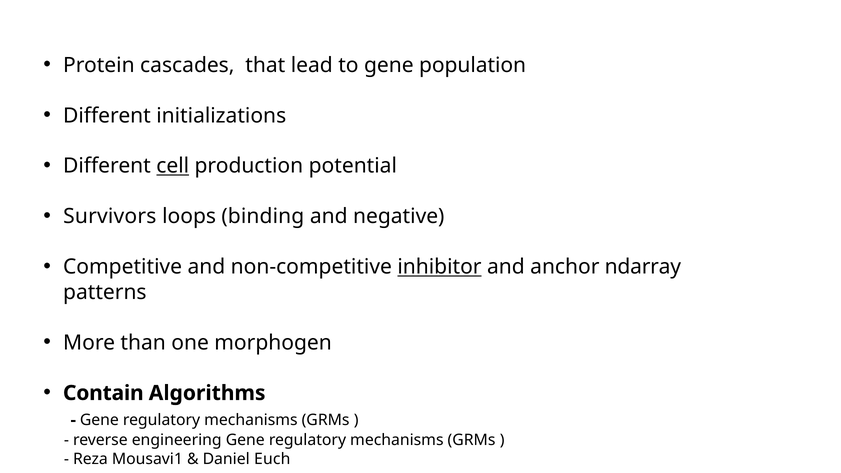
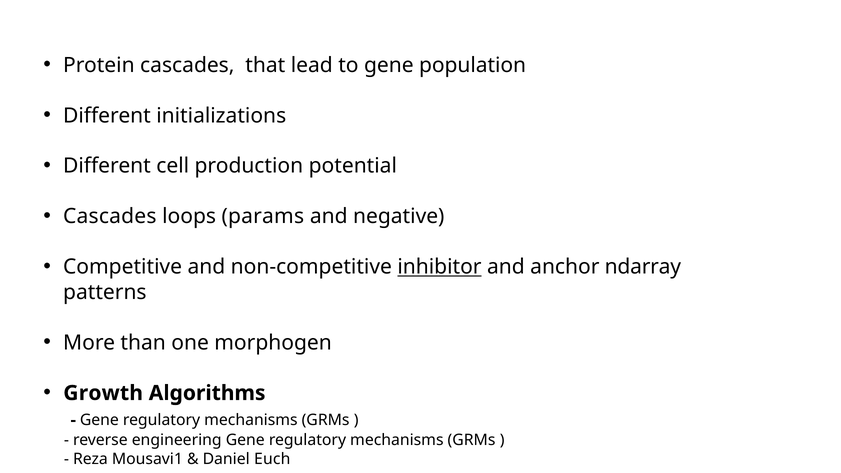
cell underline: present -> none
Survivors at (110, 217): Survivors -> Cascades
binding: binding -> params
Contain: Contain -> Growth
